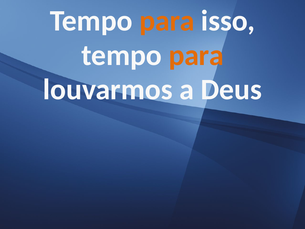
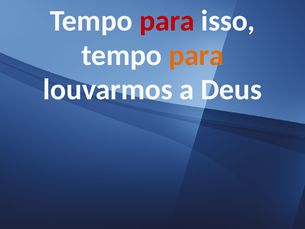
para at (167, 21) colour: orange -> red
